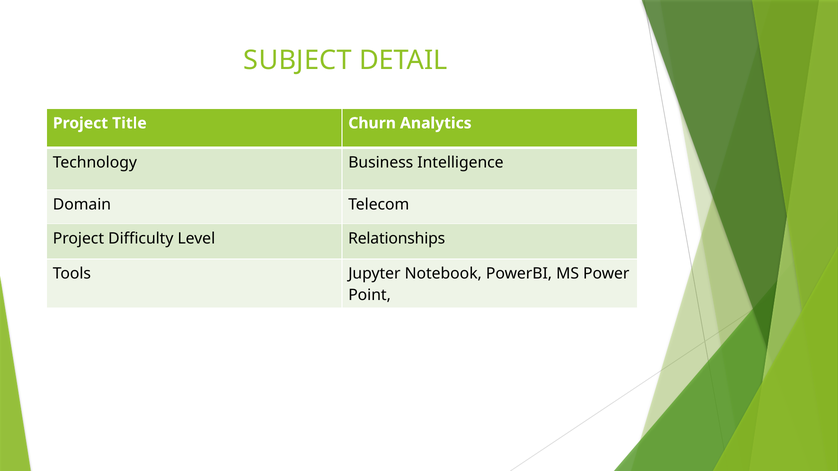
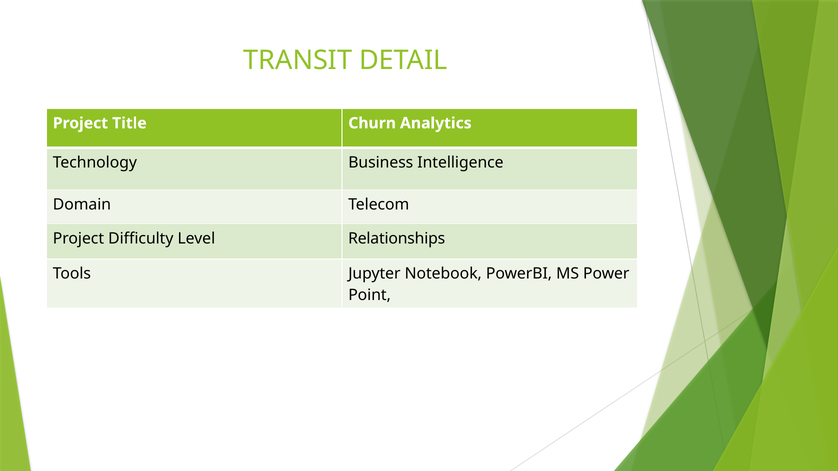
SUBJECT: SUBJECT -> TRANSIT
